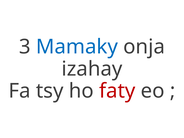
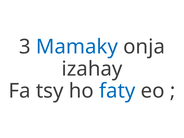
faty colour: red -> blue
